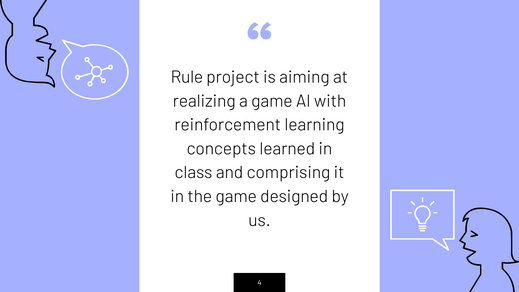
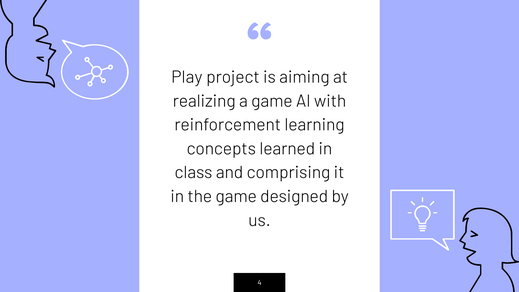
Rule: Rule -> Play
